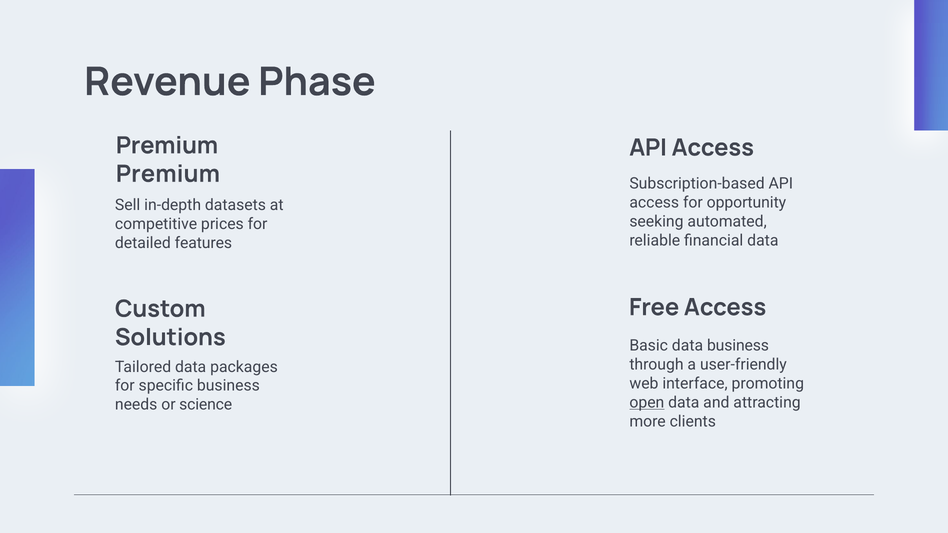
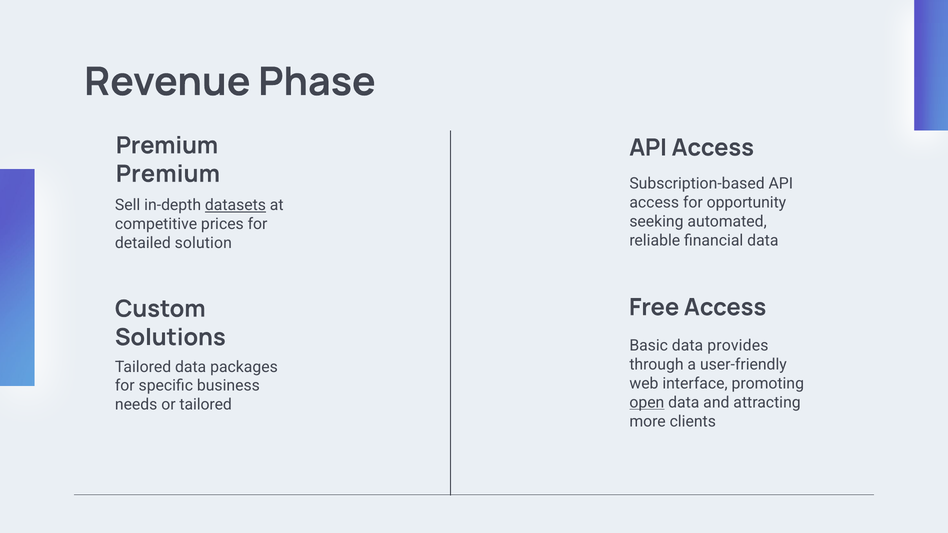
datasets underline: none -> present
features: features -> solution
data business: business -> provides
or science: science -> tailored
